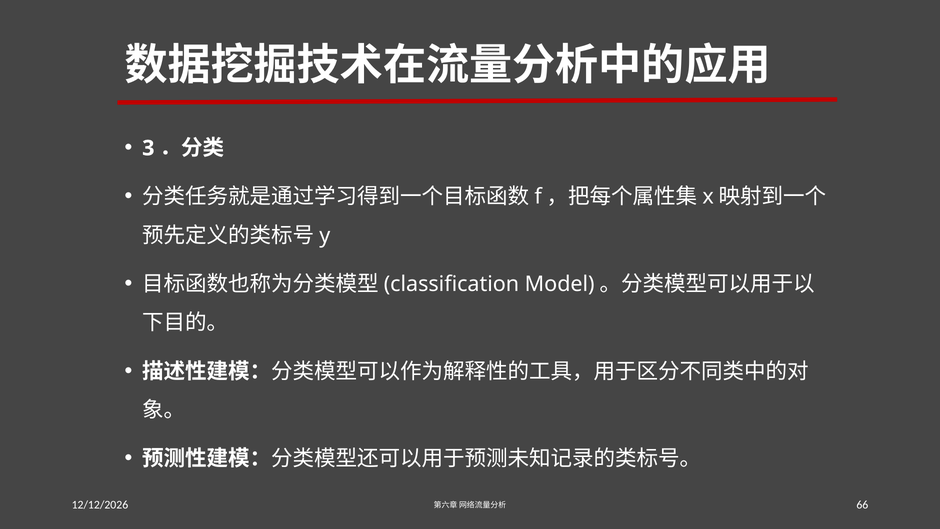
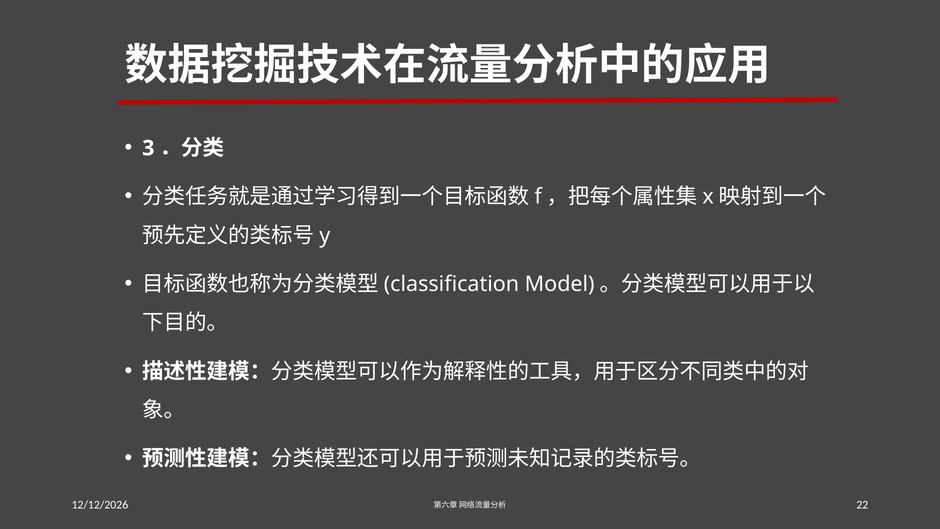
66: 66 -> 22
